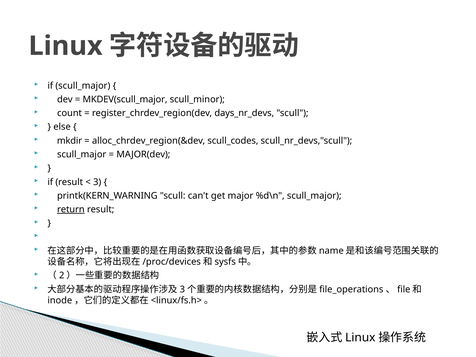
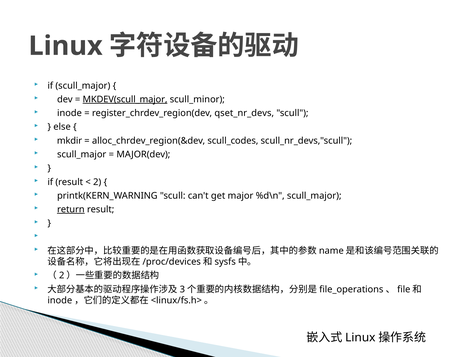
MKDEV(scull_major underline: none -> present
count: count -> inode
days_nr_devs: days_nr_devs -> qset_nr_devs
3: 3 -> 2
